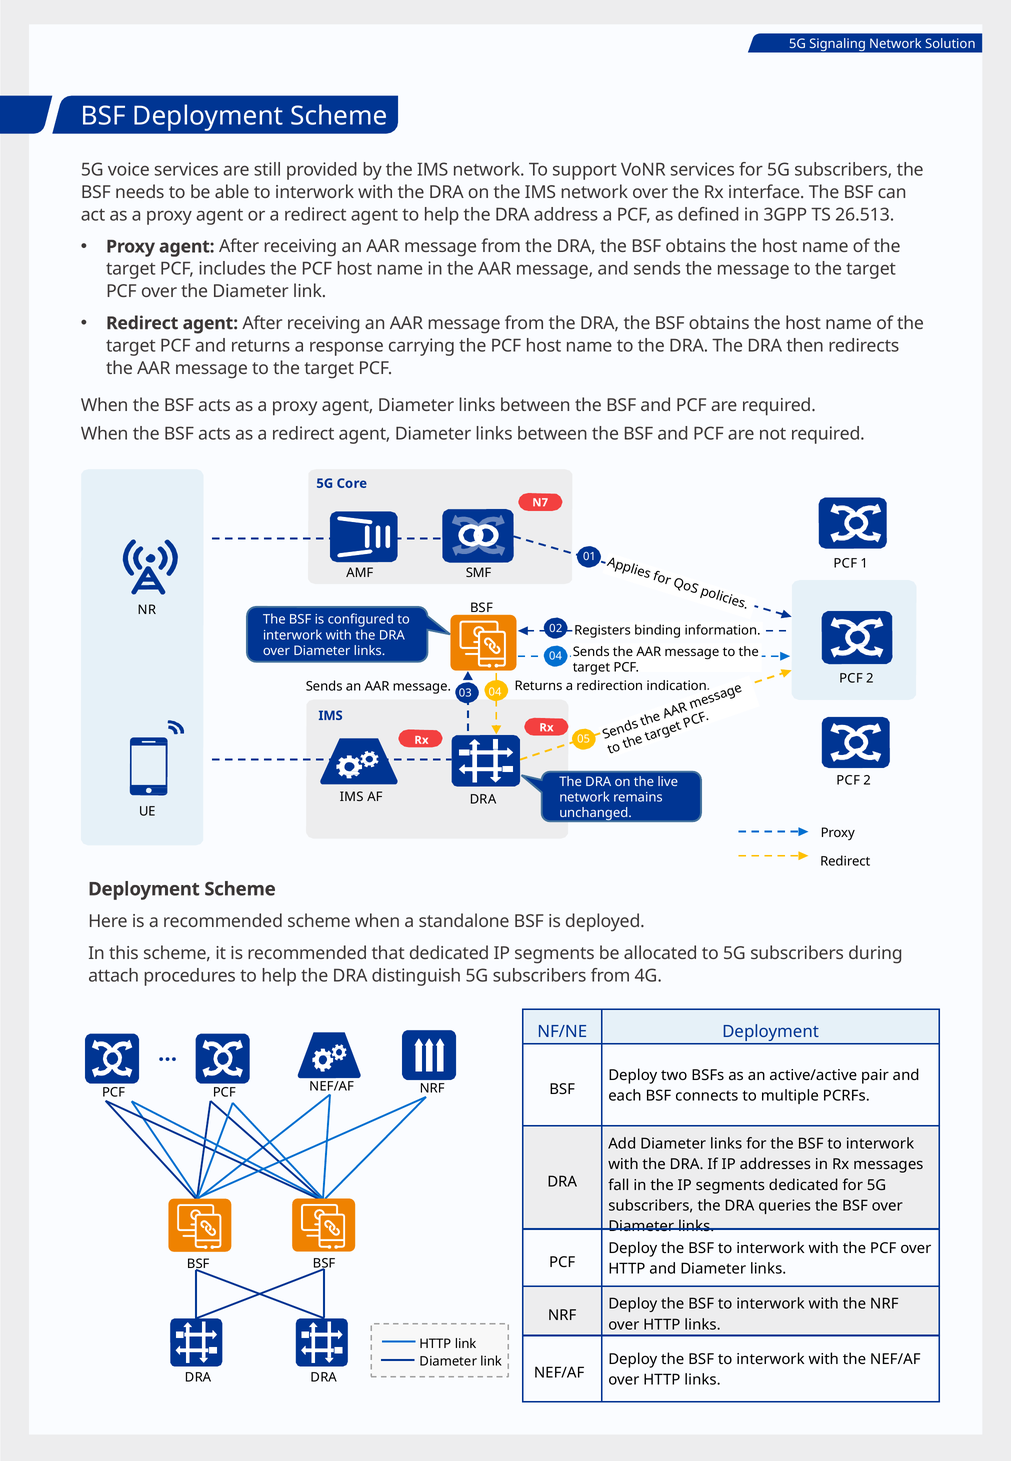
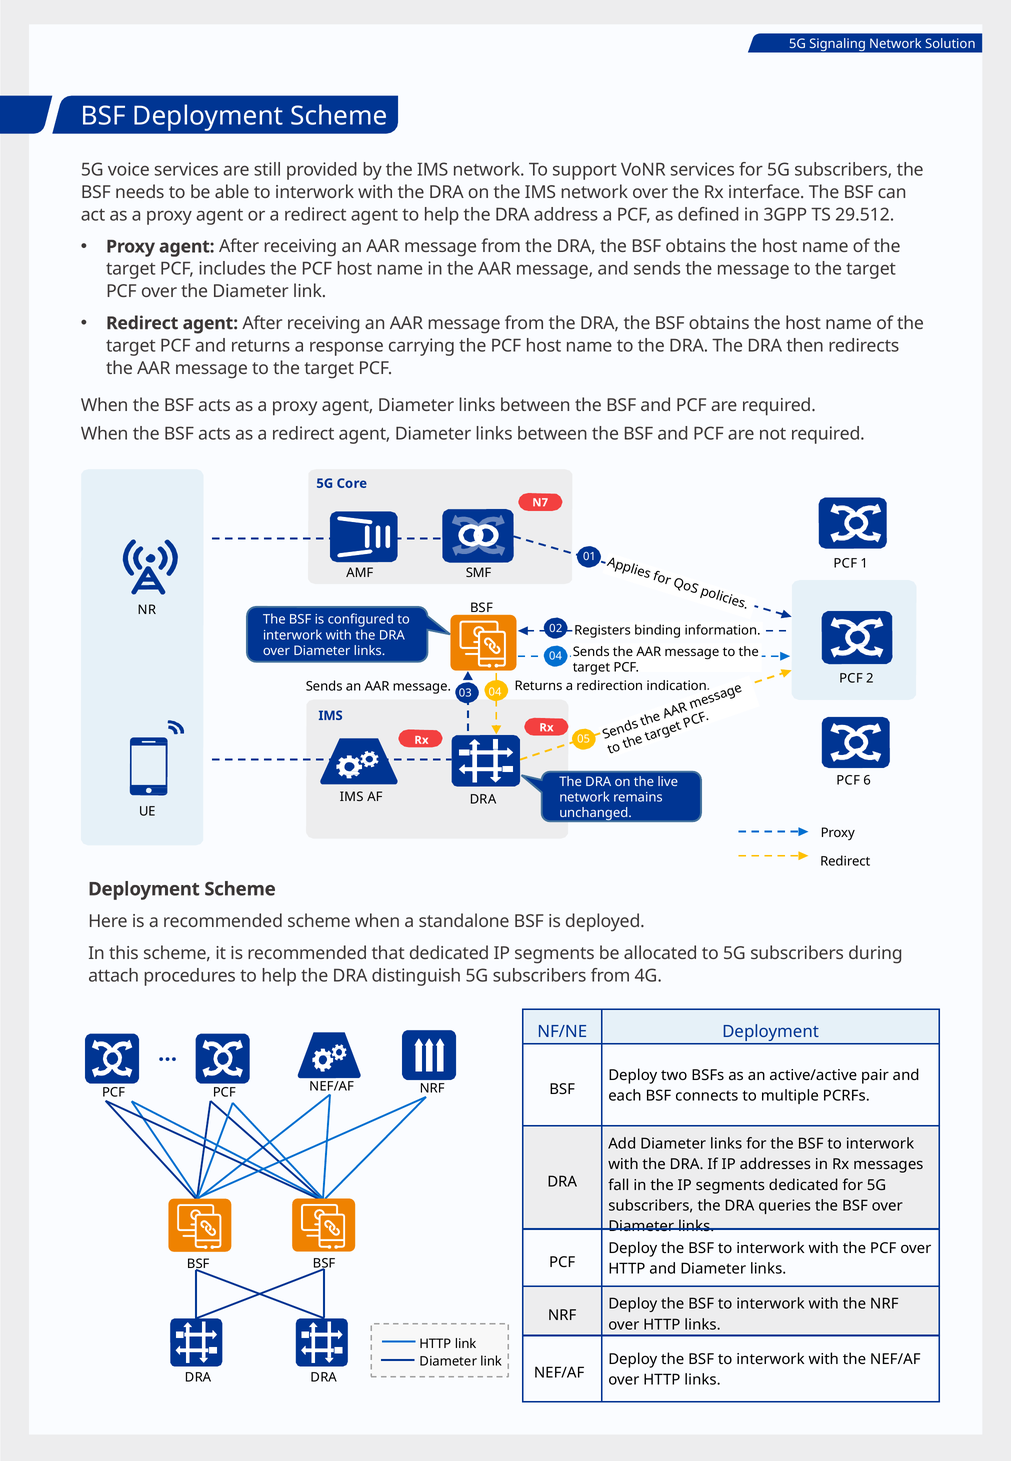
26.513: 26.513 -> 29.512
2 at (867, 780): 2 -> 6
